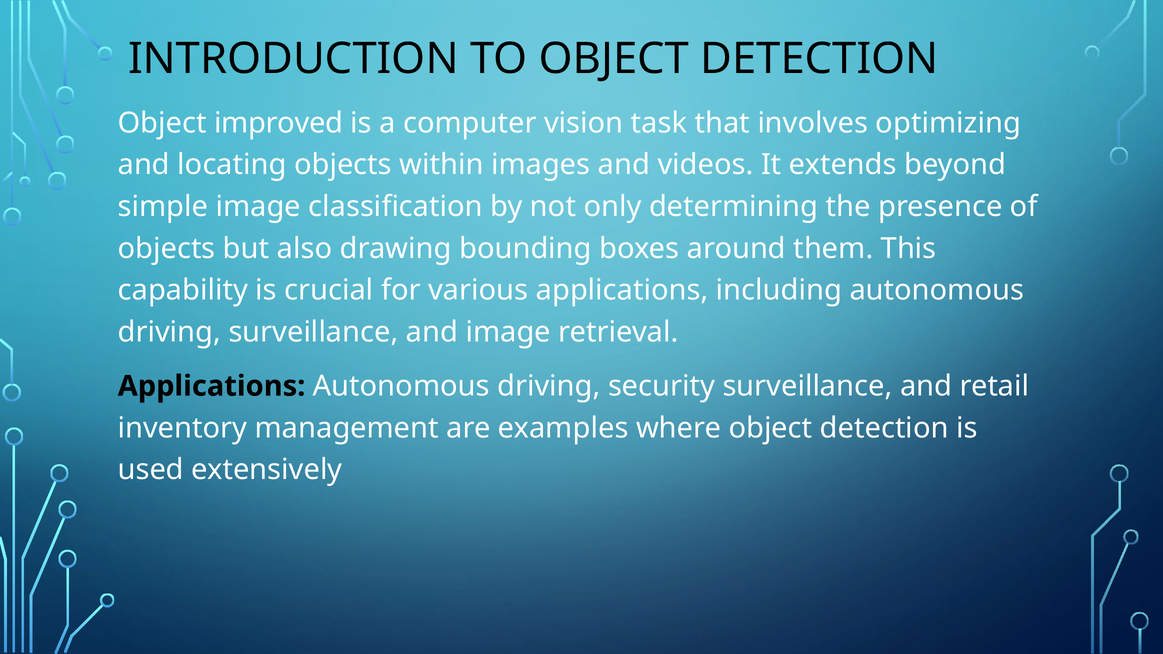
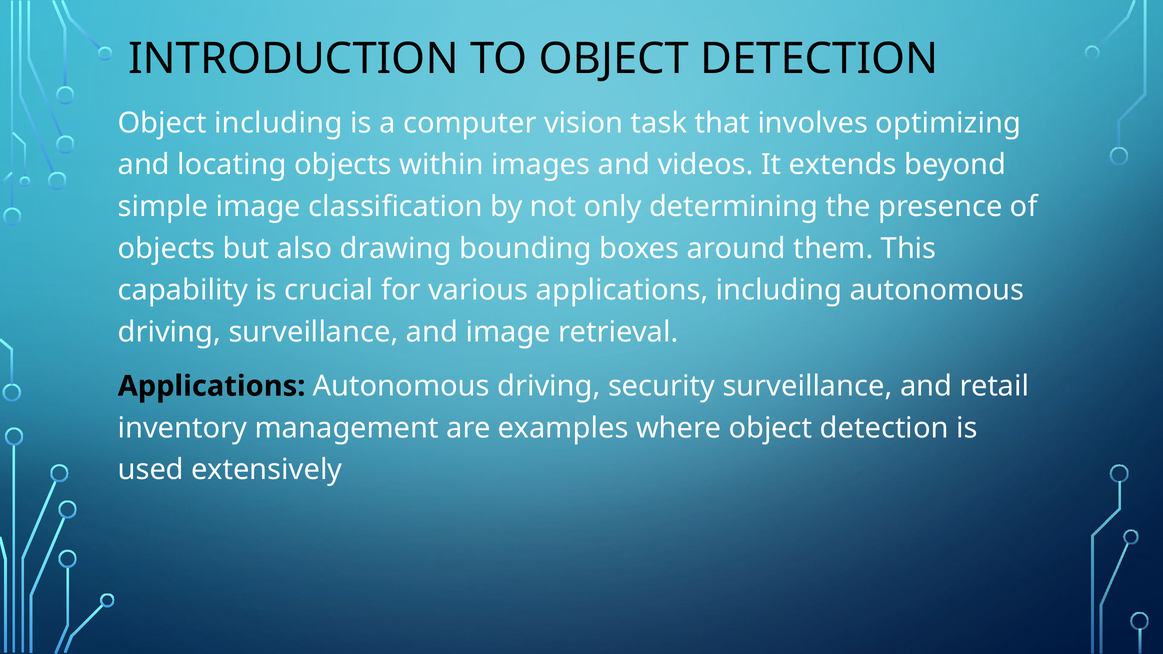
Object improved: improved -> including
